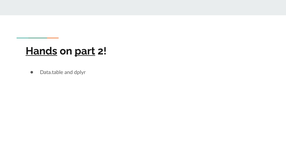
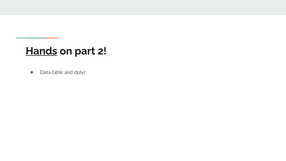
part underline: present -> none
